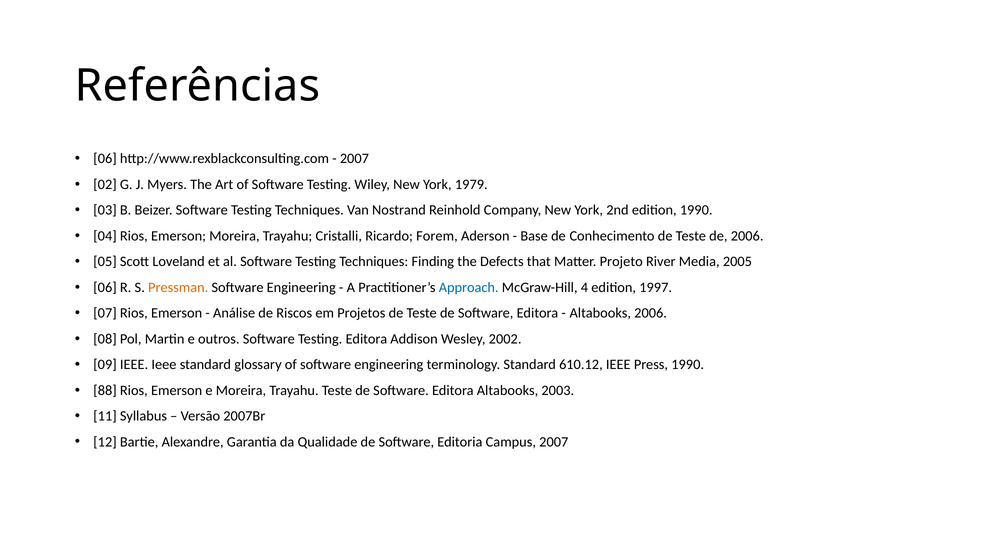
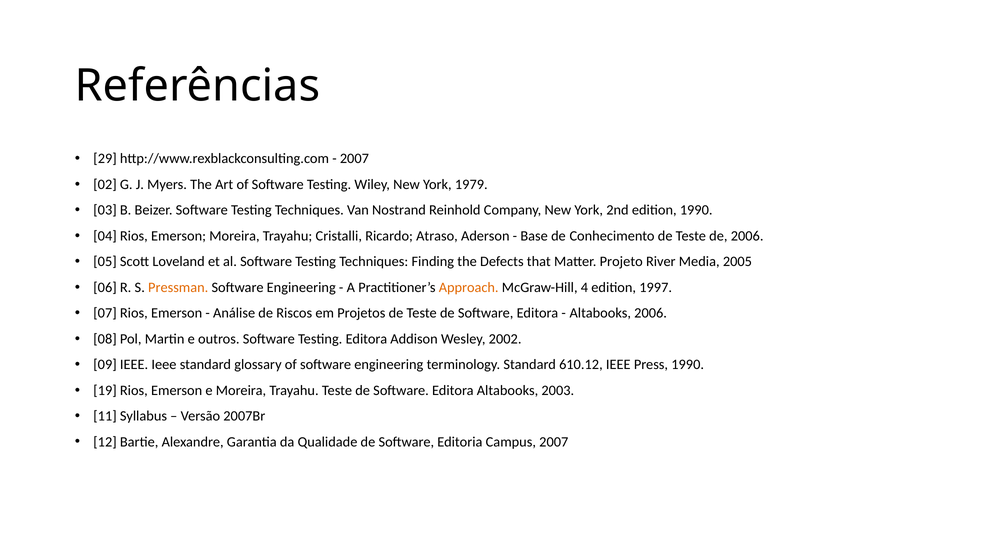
06 at (105, 159): 06 -> 29
Forem: Forem -> Atraso
Approach colour: blue -> orange
88: 88 -> 19
